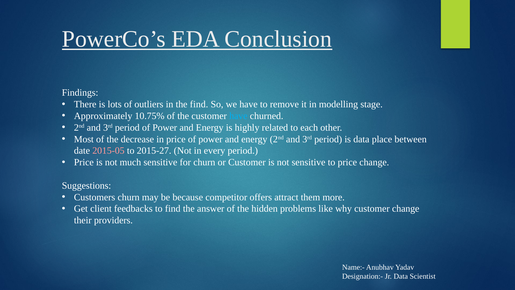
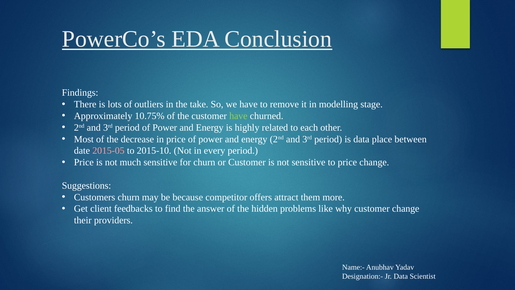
the find: find -> take
have at (238, 116) colour: light blue -> light green
2015-27: 2015-27 -> 2015-10
